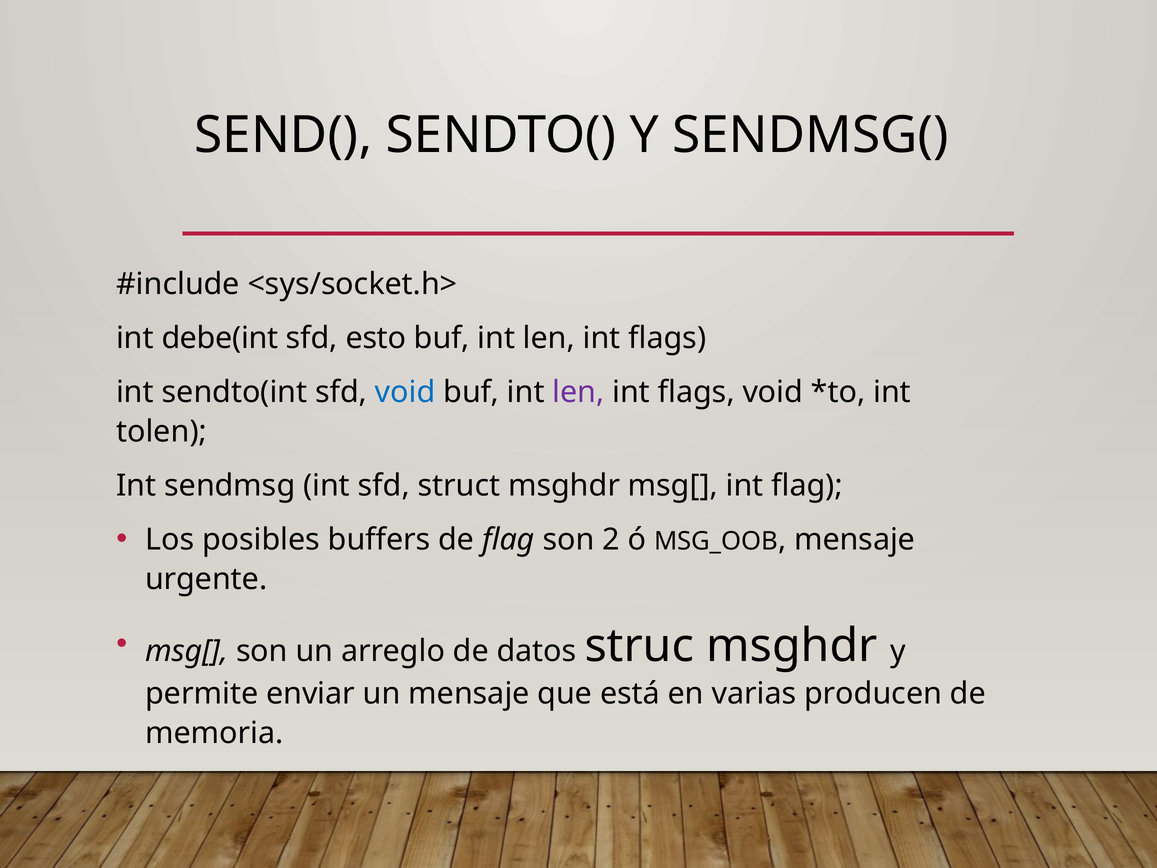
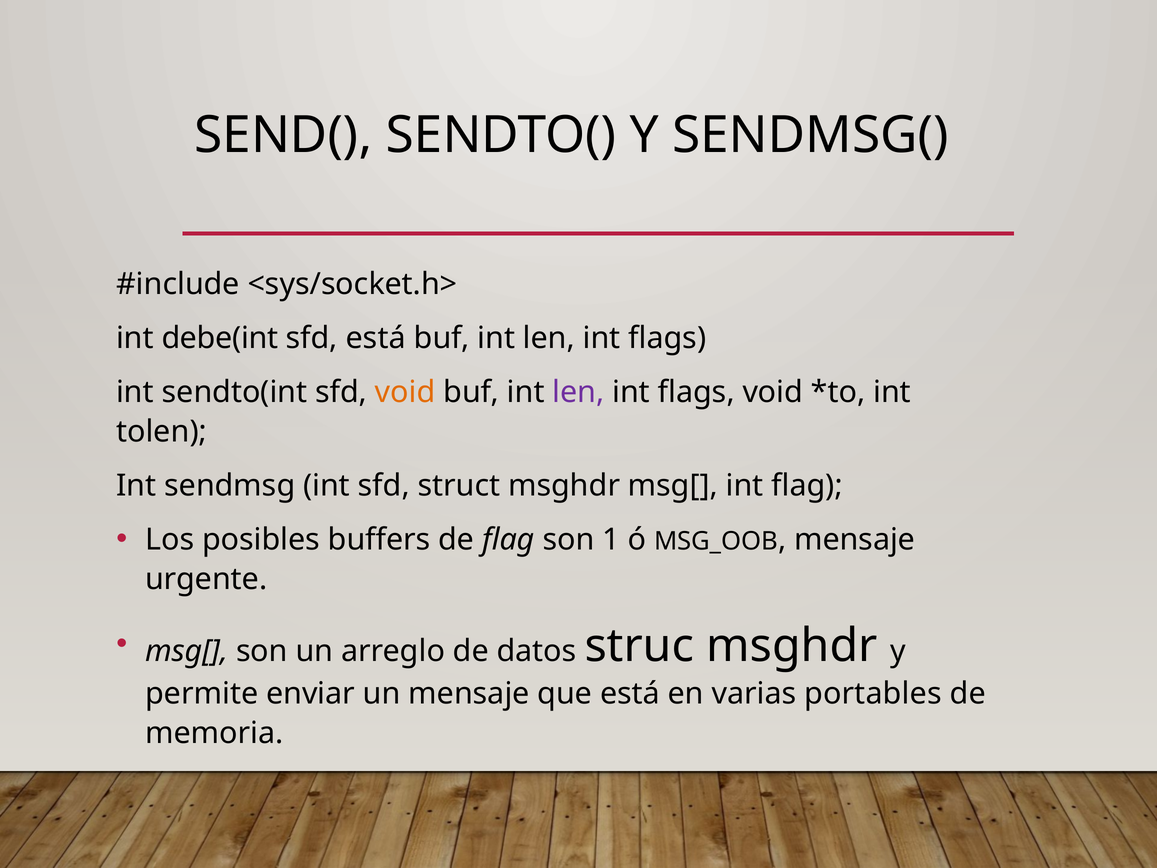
sfd esto: esto -> está
void at (405, 392) colour: blue -> orange
2: 2 -> 1
producen: producen -> portables
